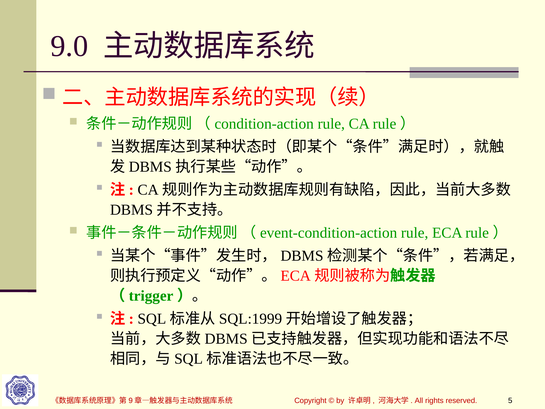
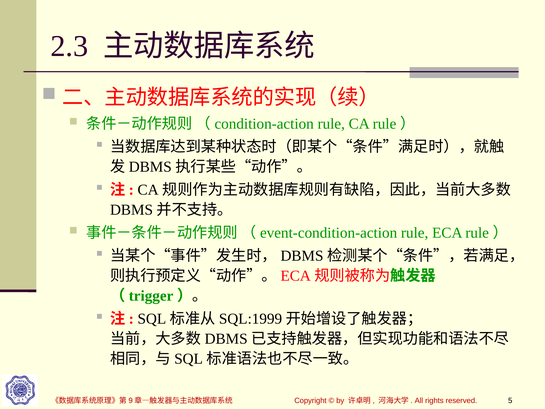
9.0: 9.0 -> 2.3
